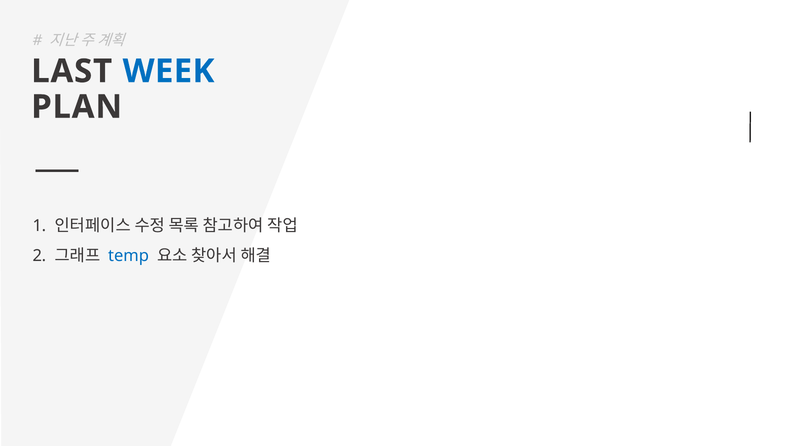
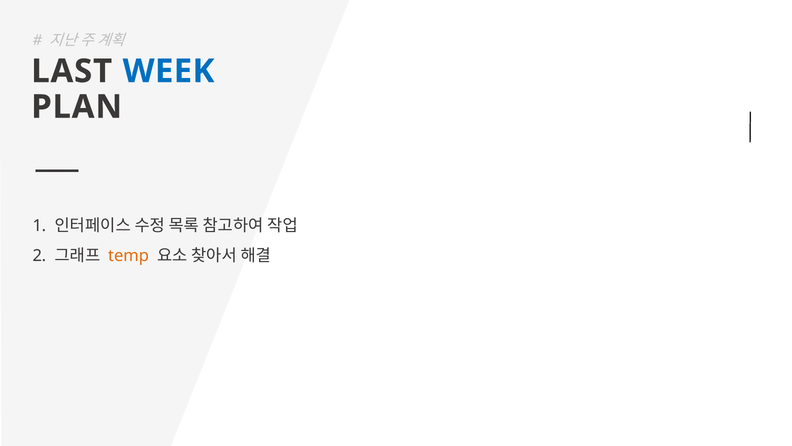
temp colour: blue -> orange
